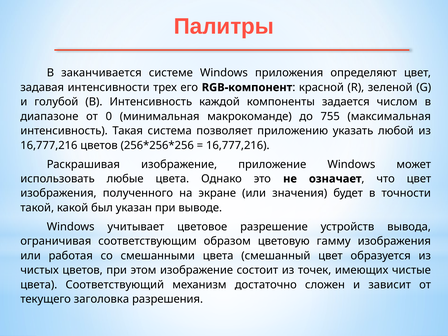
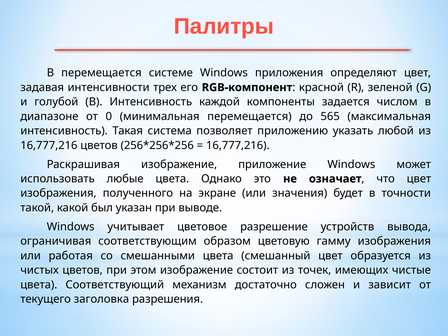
В заканчивается: заканчивается -> перемещается
минимальная макрокоманде: макрокоманде -> перемещается
755: 755 -> 565
